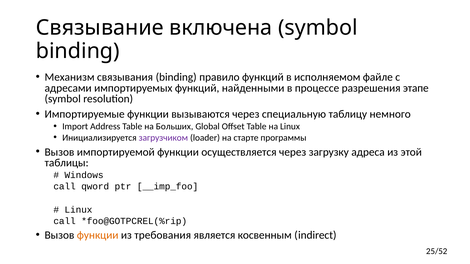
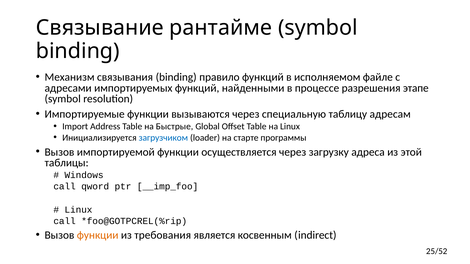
включена: включена -> рантайме
немного: немного -> адресам
Больших: Больших -> Быстрые
загрузчиком colour: purple -> blue
